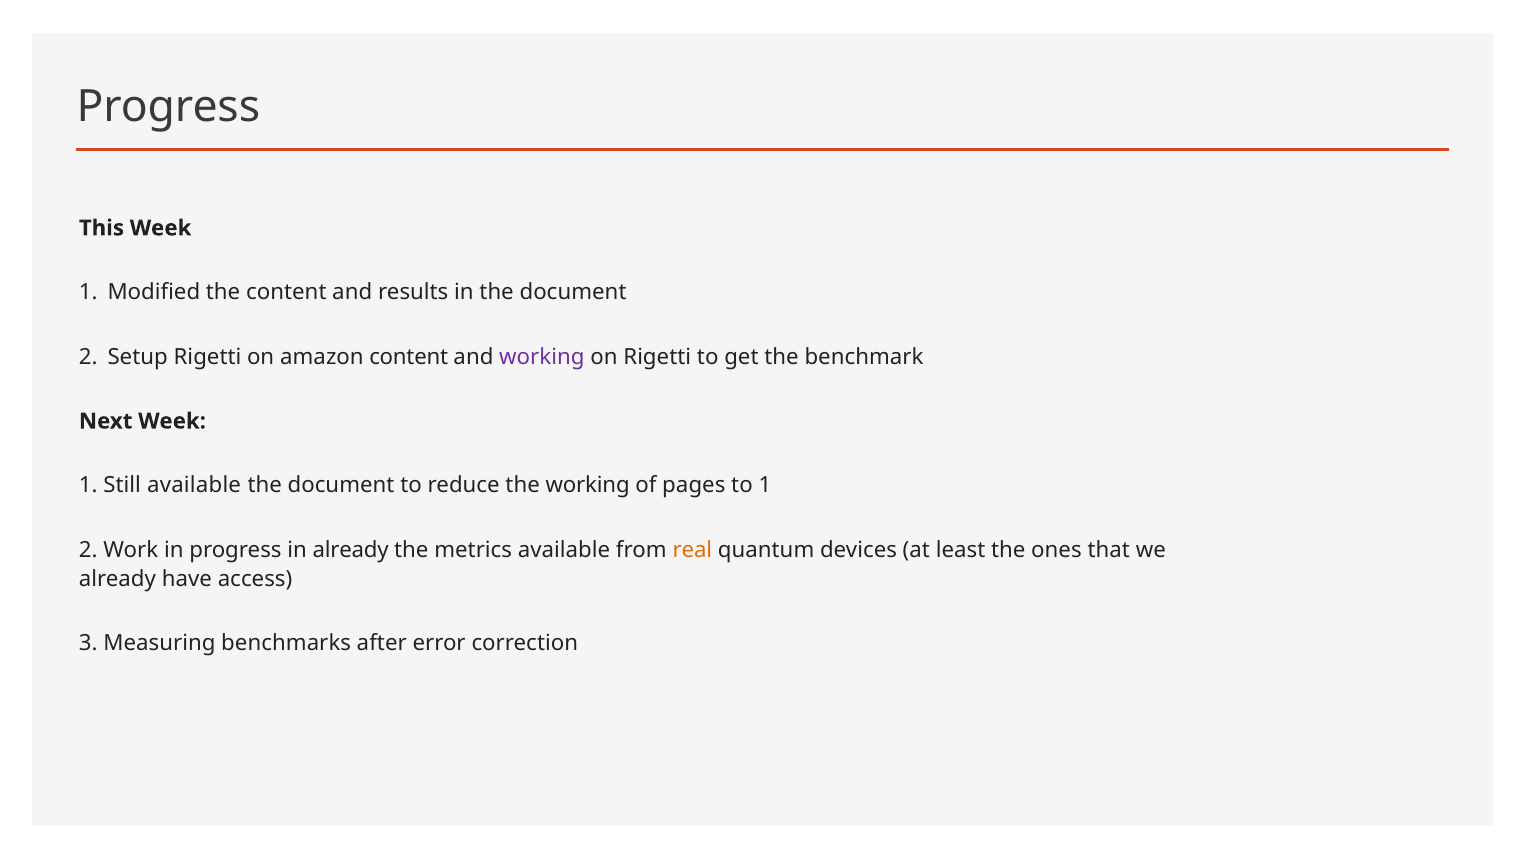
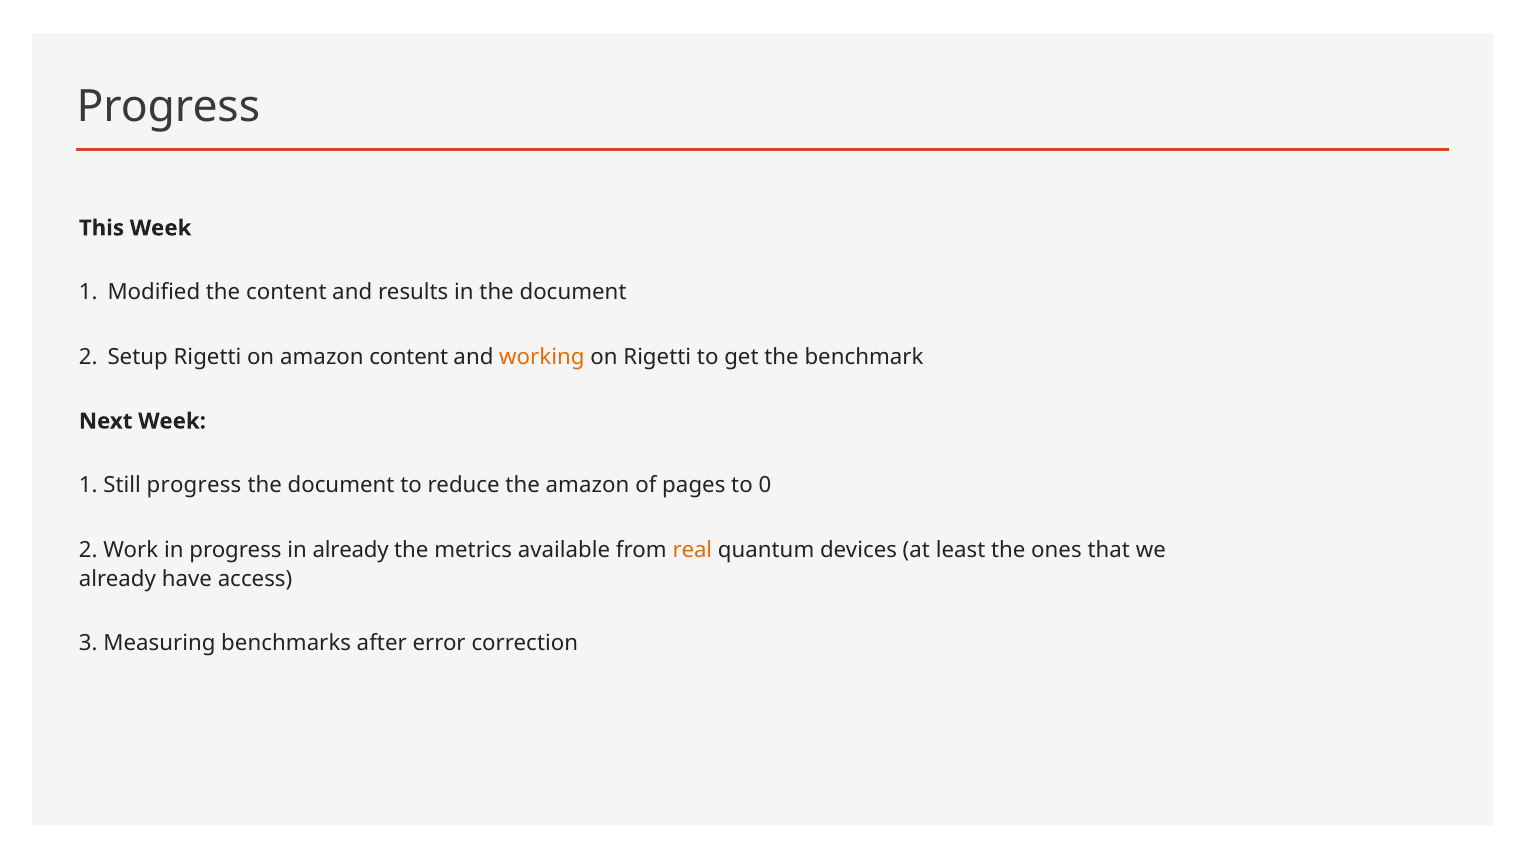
working at (542, 357) colour: purple -> orange
Still available: available -> progress
the working: working -> amazon
to 1: 1 -> 0
